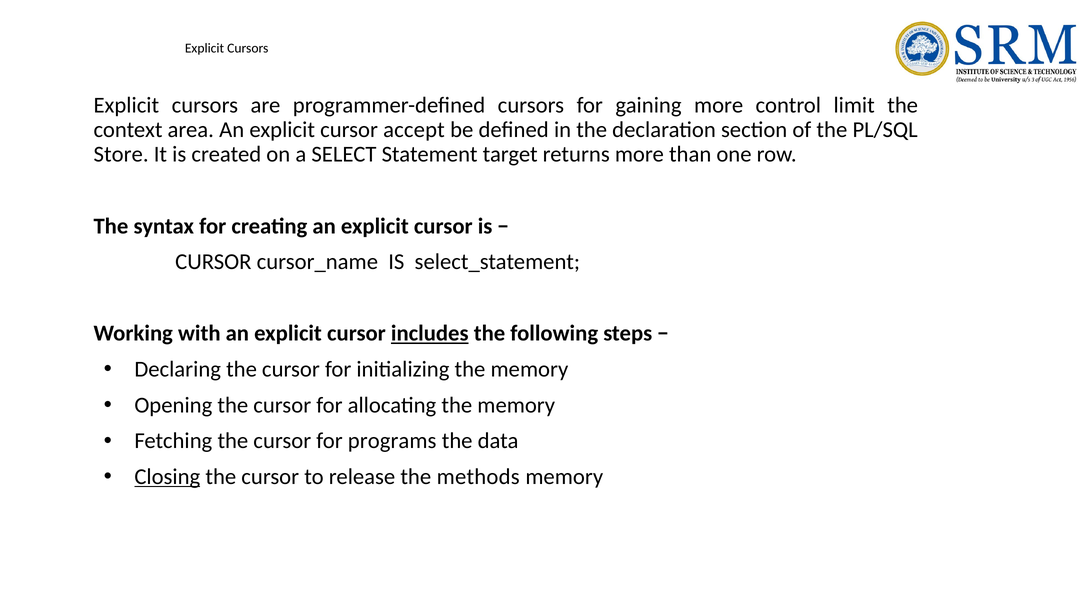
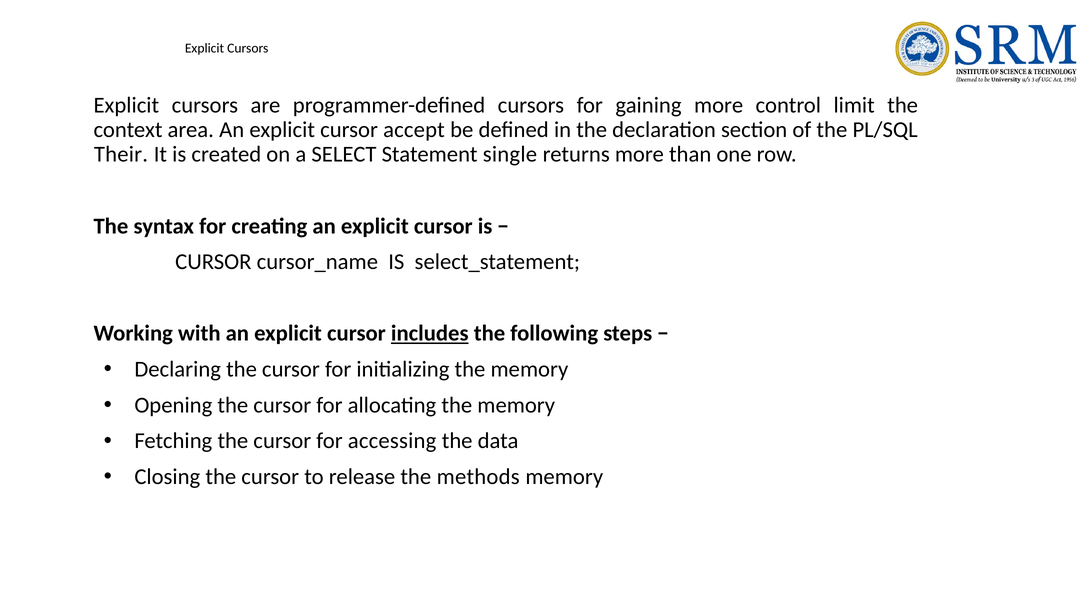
Store: Store -> Their
target: target -> single
programs: programs -> accessing
Closing underline: present -> none
